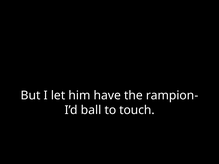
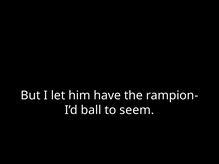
touch: touch -> seem
